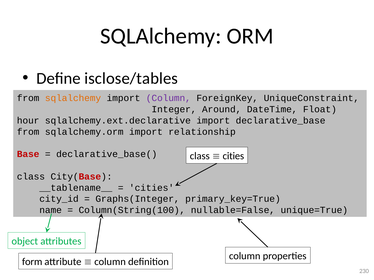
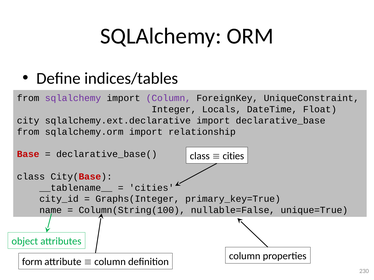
isclose/tables: isclose/tables -> indices/tables
sqlalchemy at (73, 98) colour: orange -> purple
Around: Around -> Locals
hour: hour -> city
